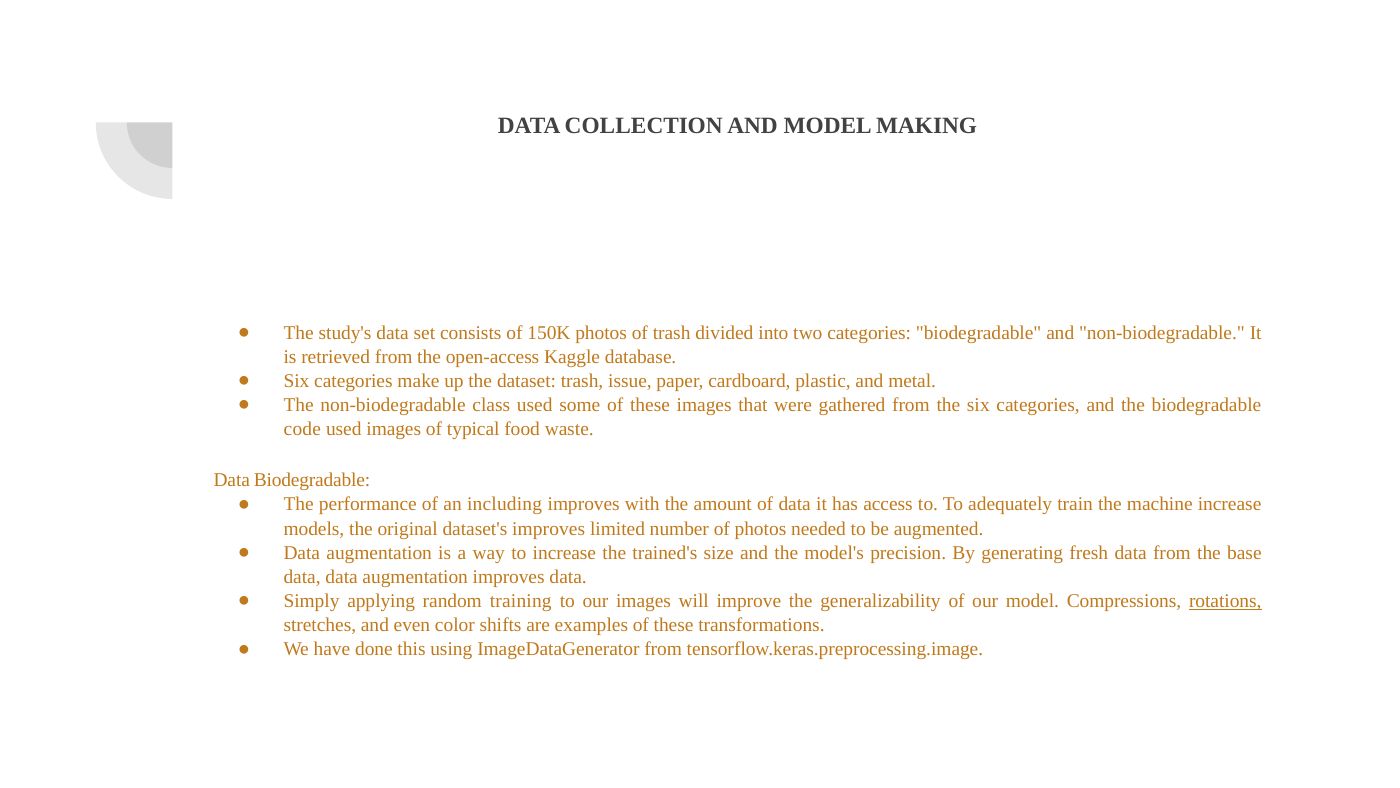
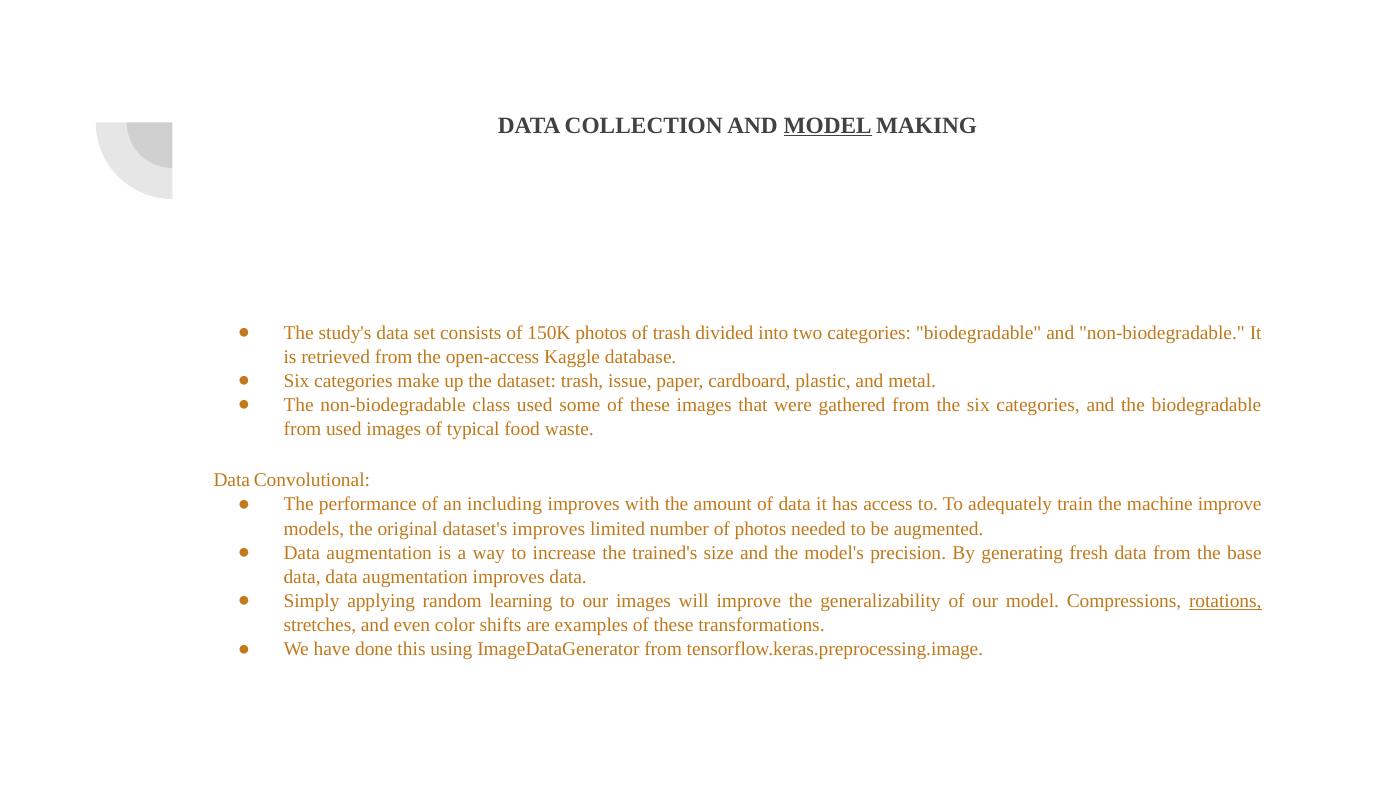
MODEL at (828, 125) underline: none -> present
code at (302, 429): code -> from
Data Biodegradable: Biodegradable -> Convolutional
machine increase: increase -> improve
training: training -> learning
